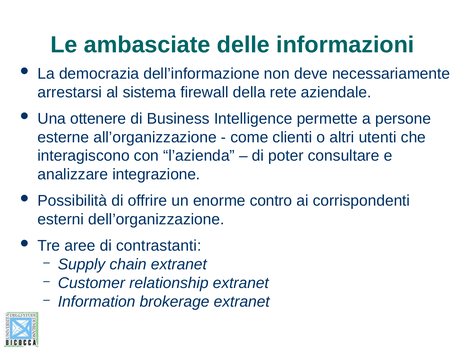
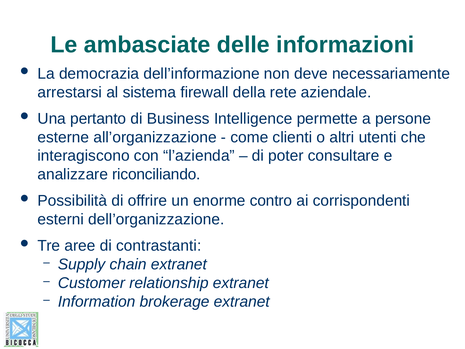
ottenere: ottenere -> pertanto
integrazione: integrazione -> riconciliando
